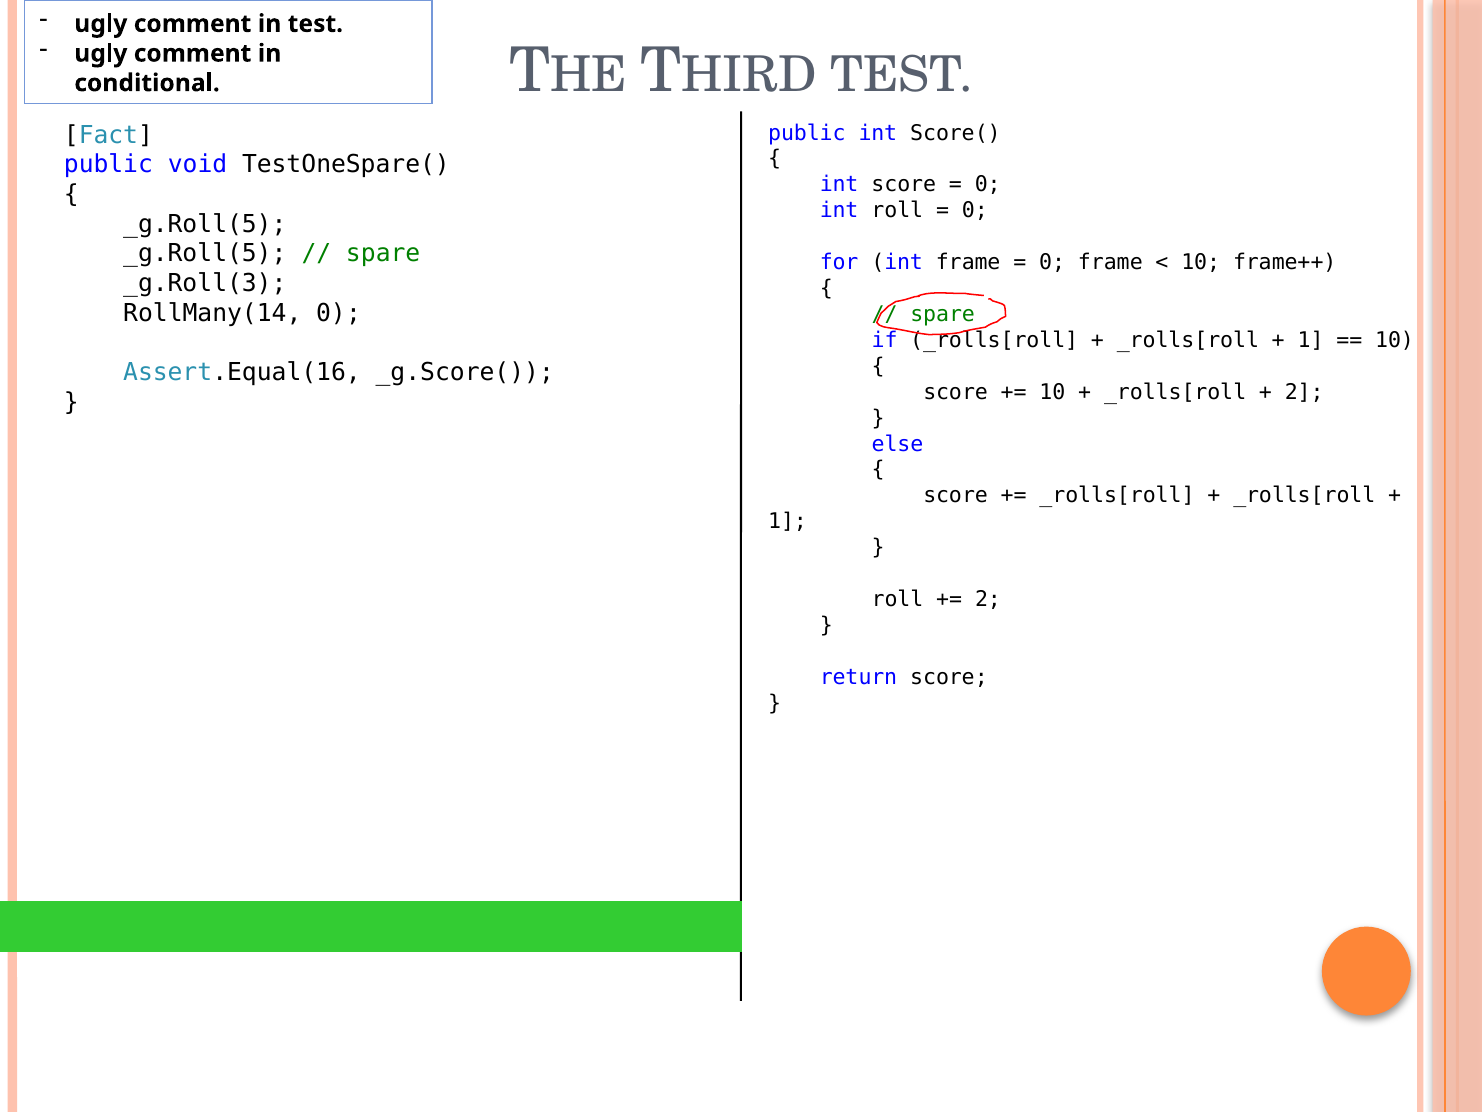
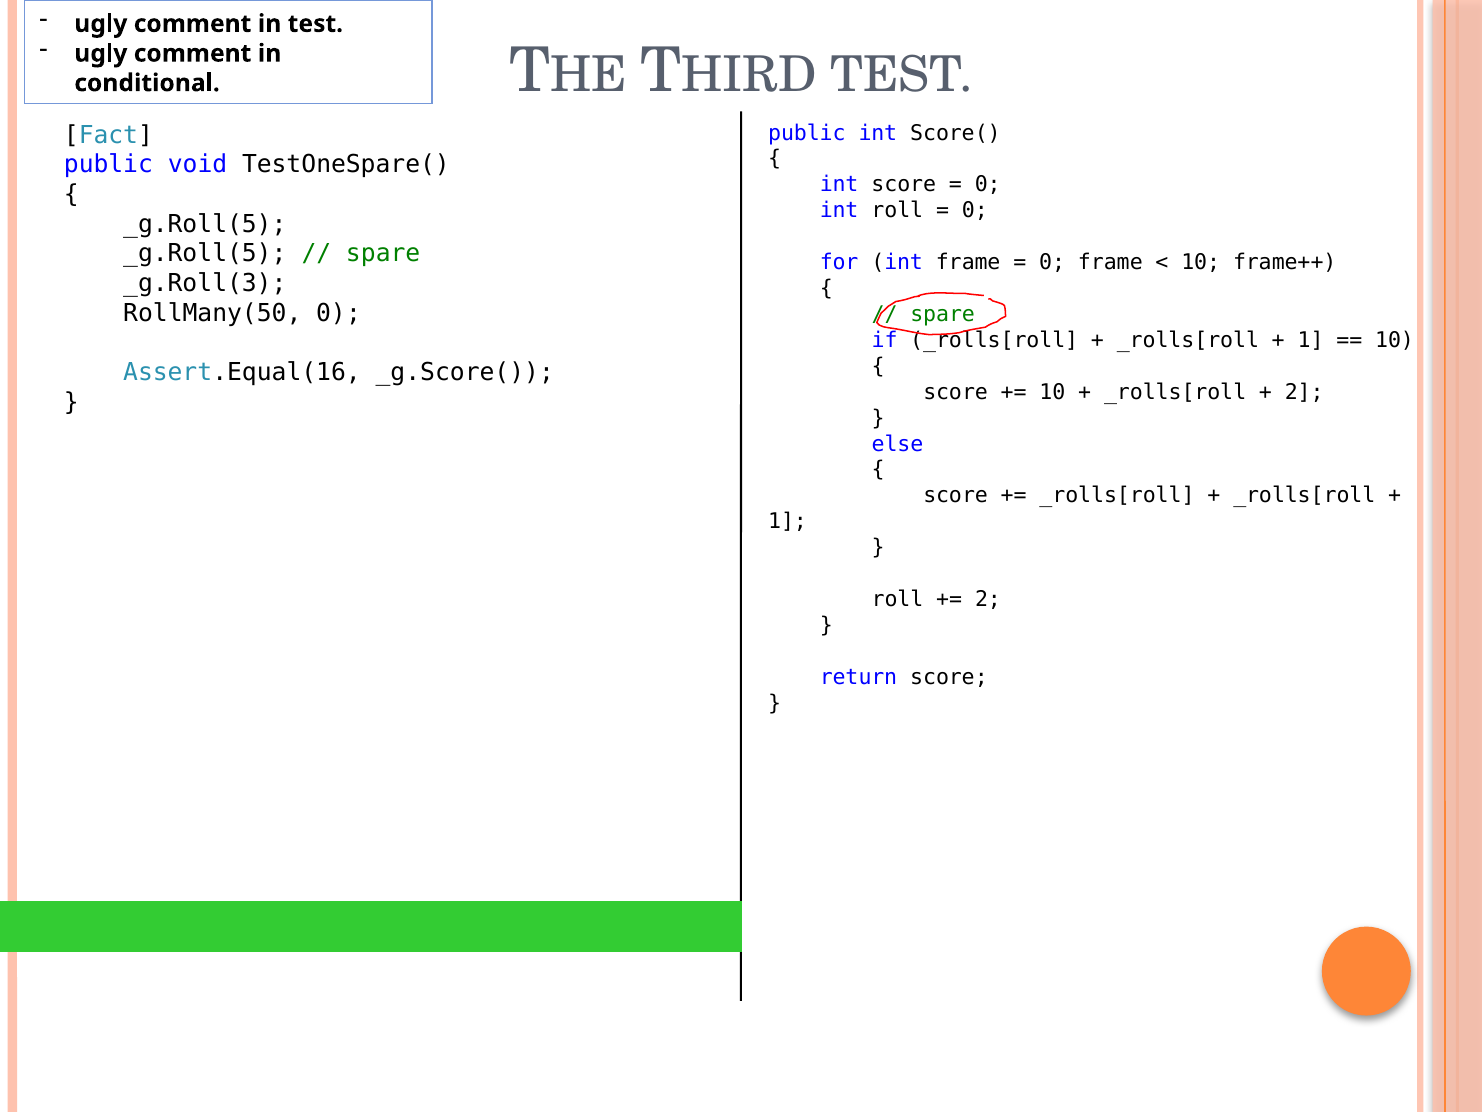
RollMany(14: RollMany(14 -> RollMany(50
